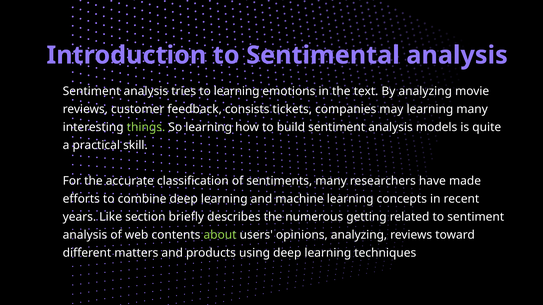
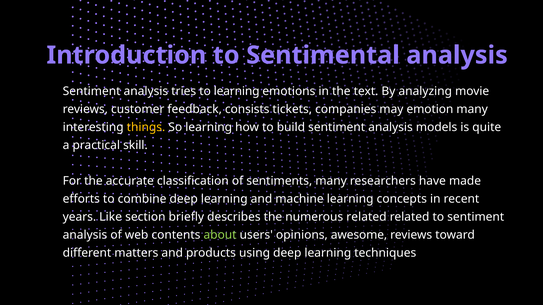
may learning: learning -> emotion
things colour: light green -> yellow
numerous getting: getting -> related
opinions analyzing: analyzing -> awesome
